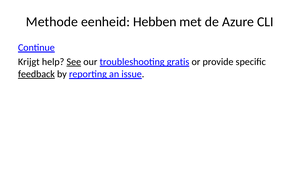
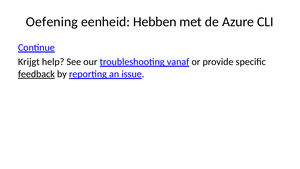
Methode: Methode -> Oefening
See underline: present -> none
gratis: gratis -> vanaf
